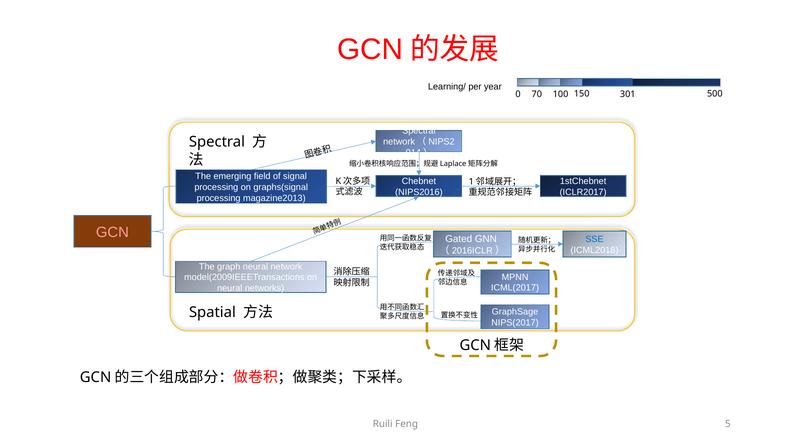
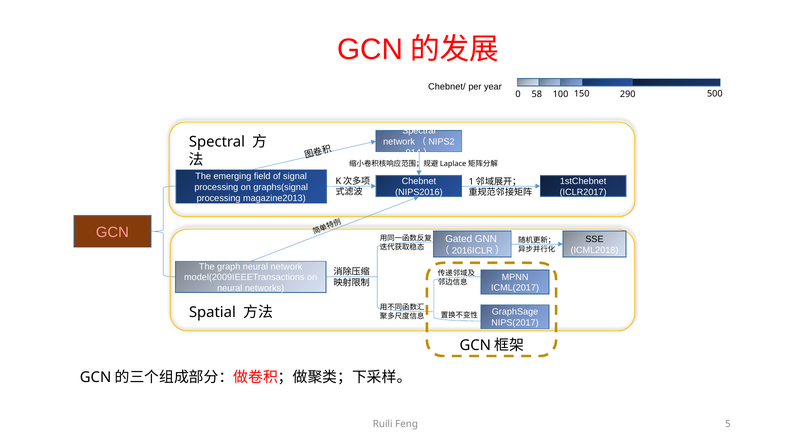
Learning/: Learning/ -> Chebnet/
70: 70 -> 58
301: 301 -> 290
SSE colour: blue -> black
